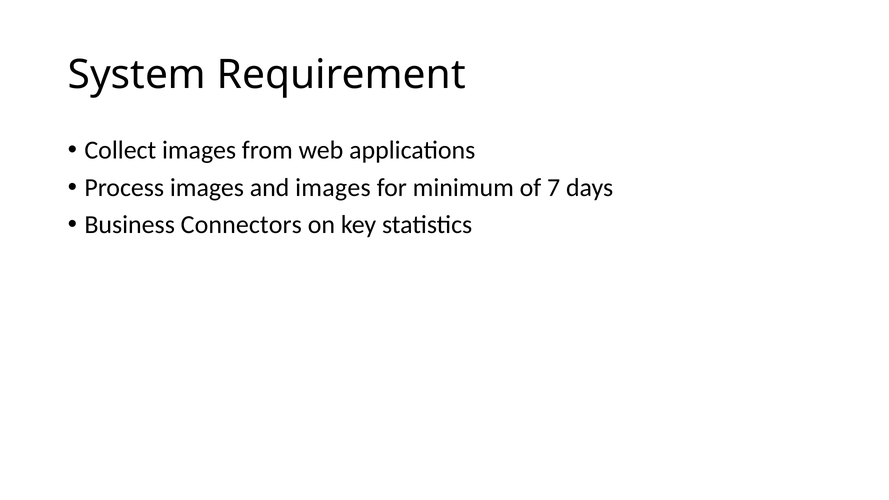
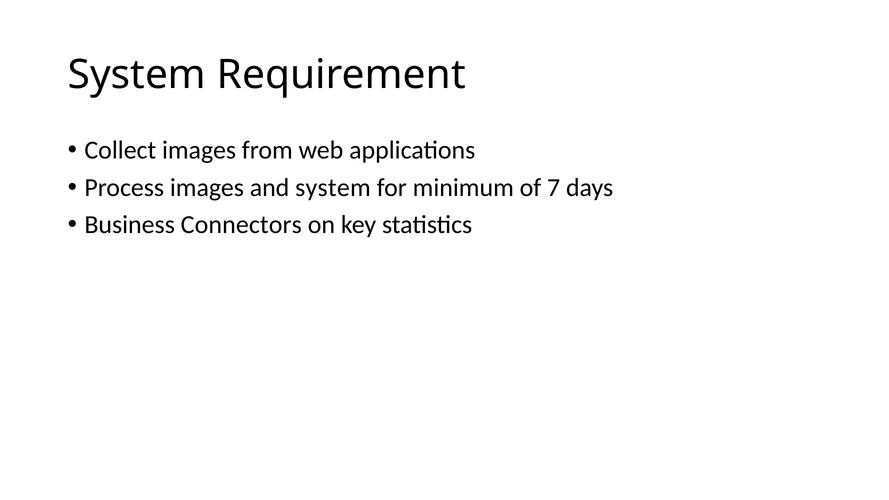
and images: images -> system
